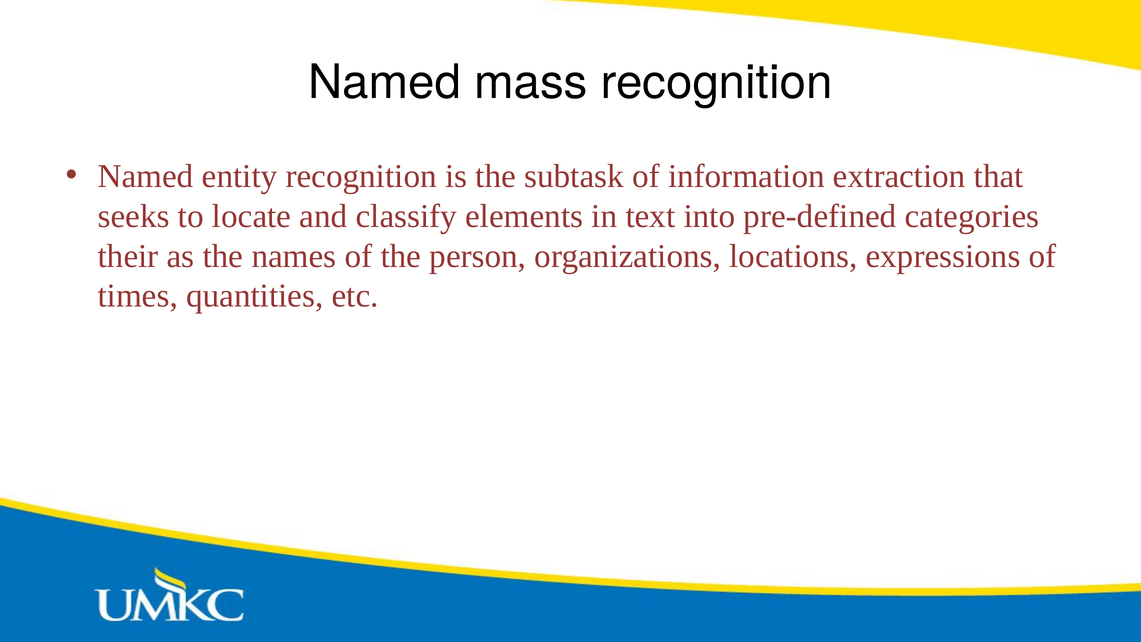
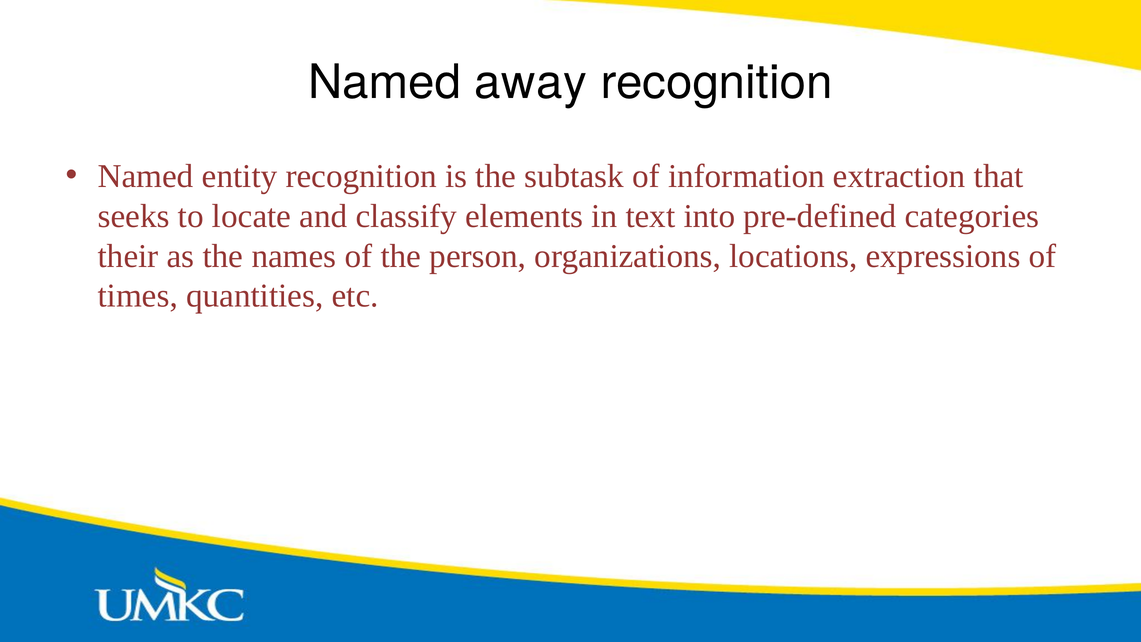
mass: mass -> away
